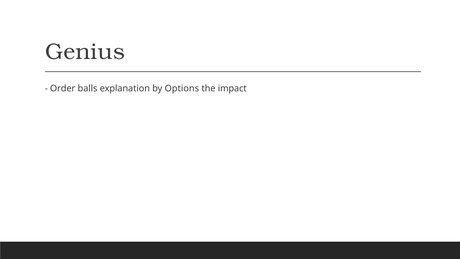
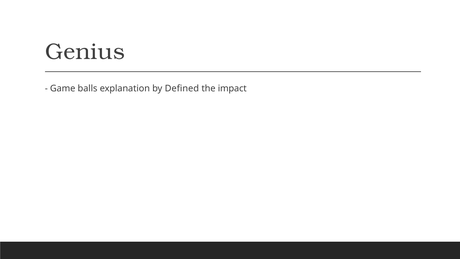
Order: Order -> Game
Options: Options -> Defined
